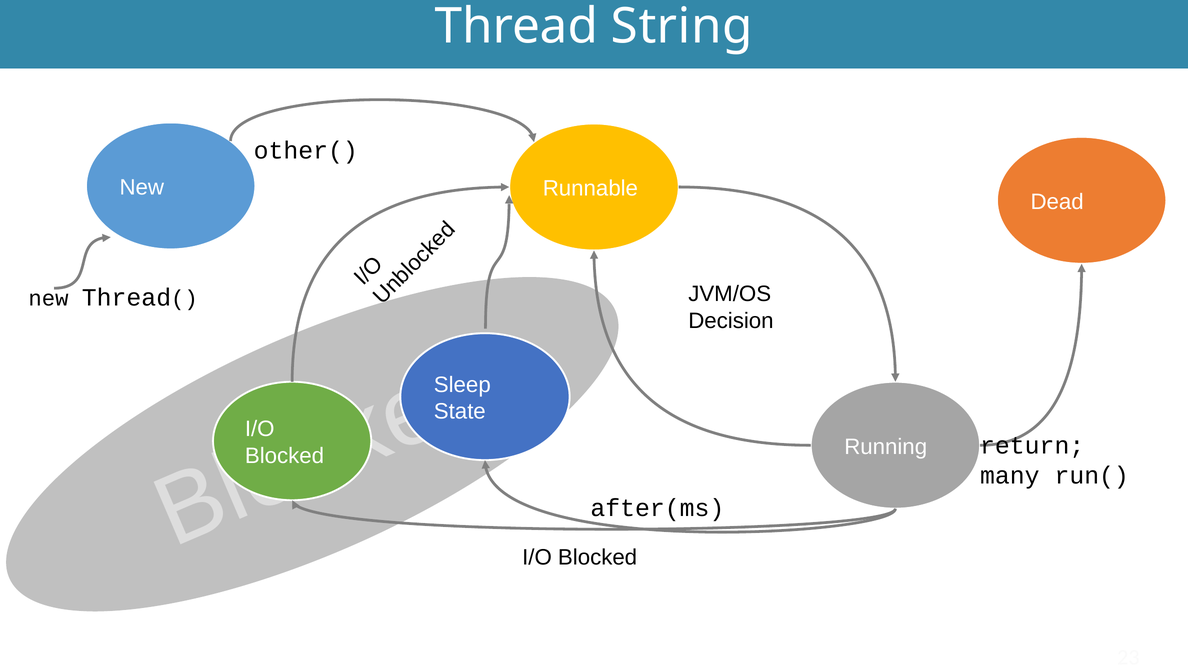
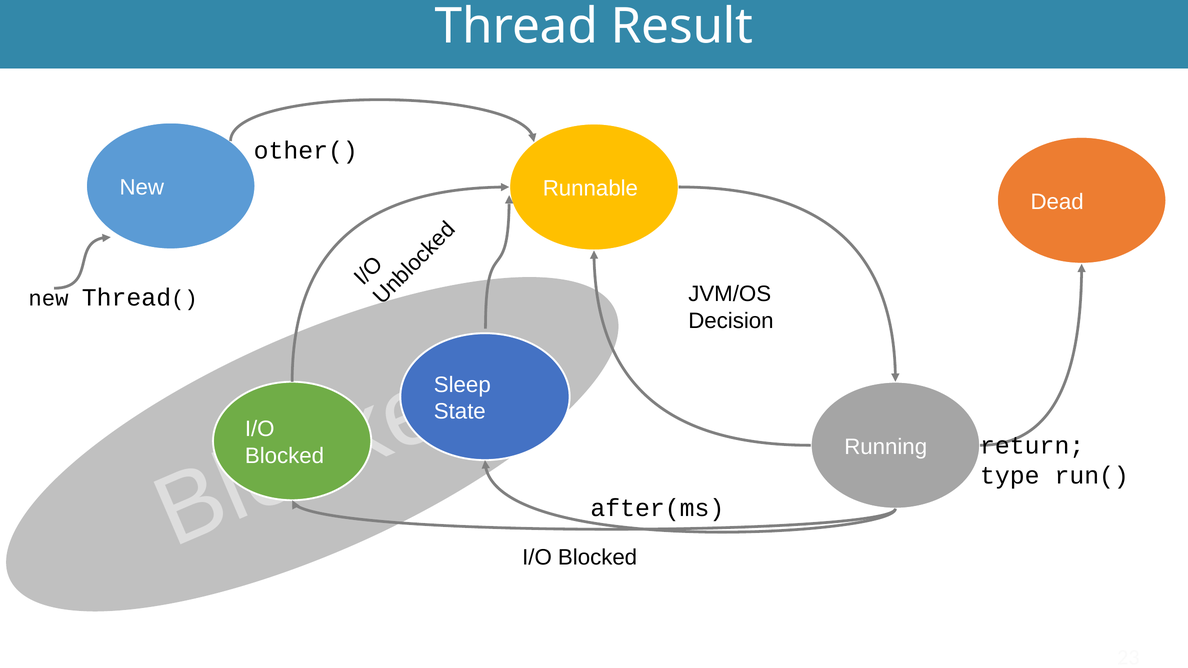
String: String -> Result
many: many -> type
